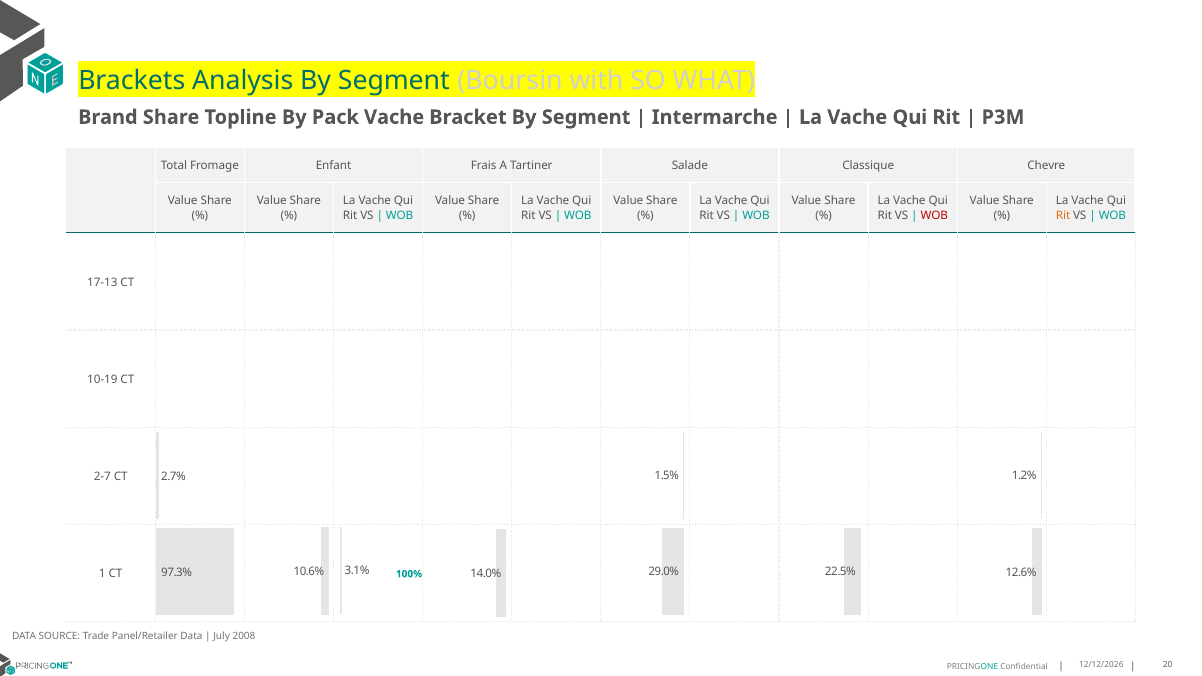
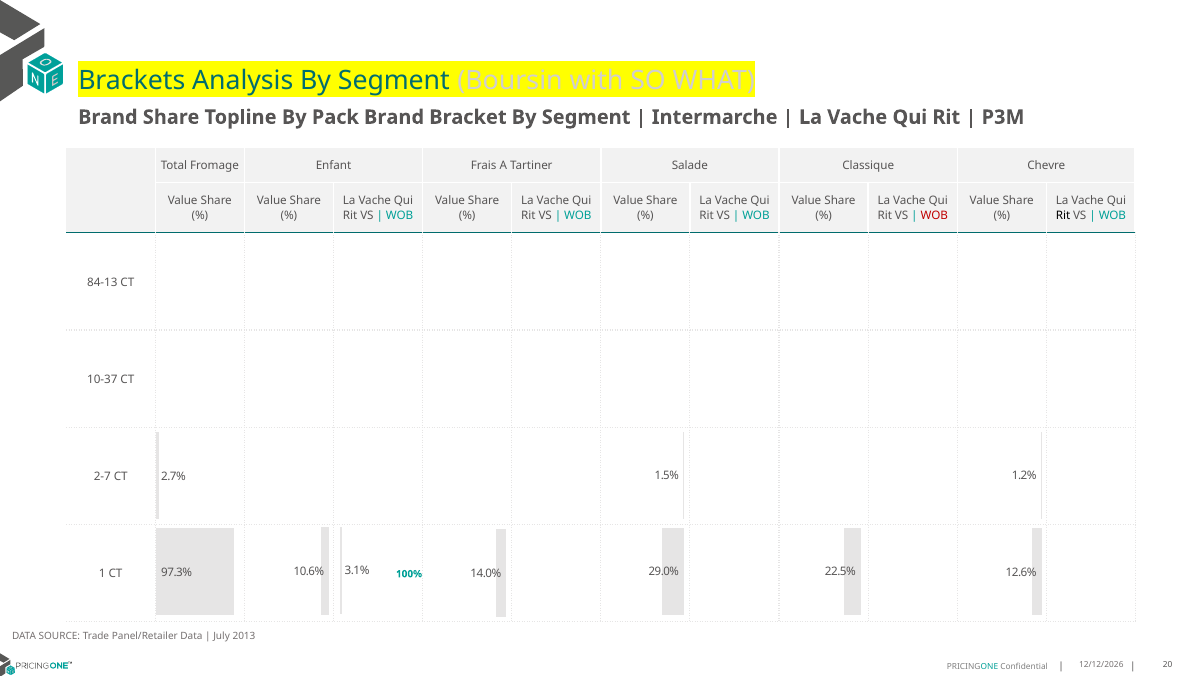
Pack Vache: Vache -> Brand
Rit at (1063, 216) colour: orange -> black
17-13: 17-13 -> 84-13
10-19: 10-19 -> 10-37
2008: 2008 -> 2013
